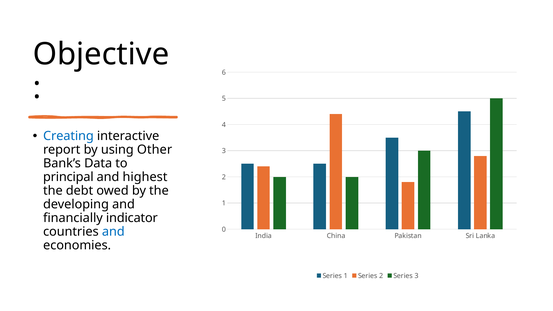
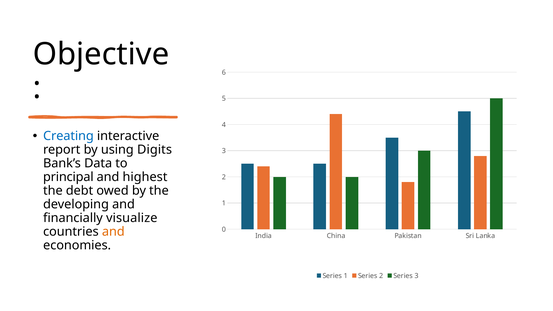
Other: Other -> Digits
indicator: indicator -> visualize
and at (113, 232) colour: blue -> orange
